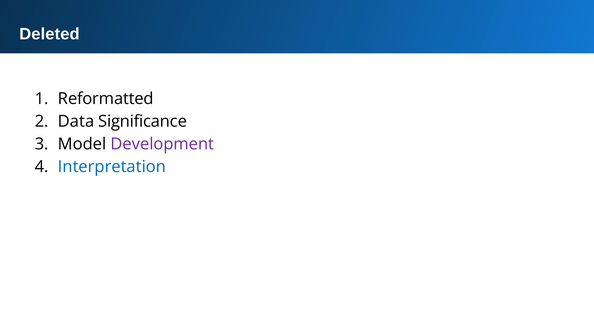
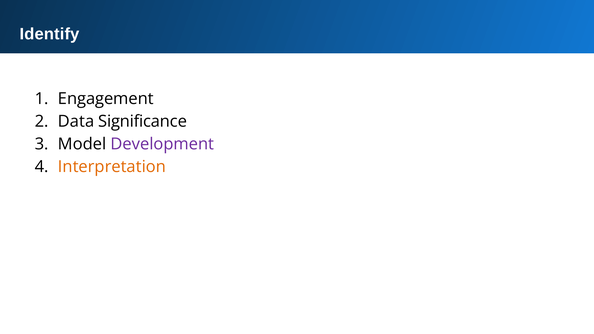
Deleted: Deleted -> Identify
Reformatted: Reformatted -> Engagement
Interpretation colour: blue -> orange
